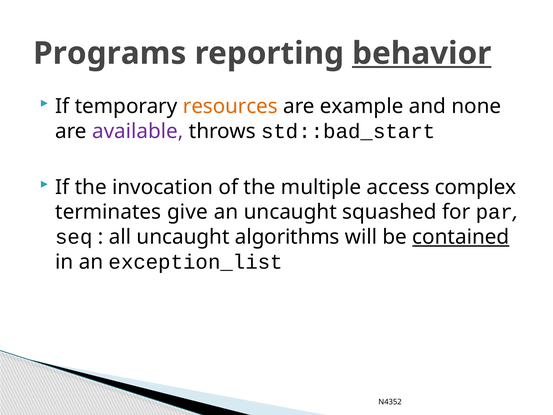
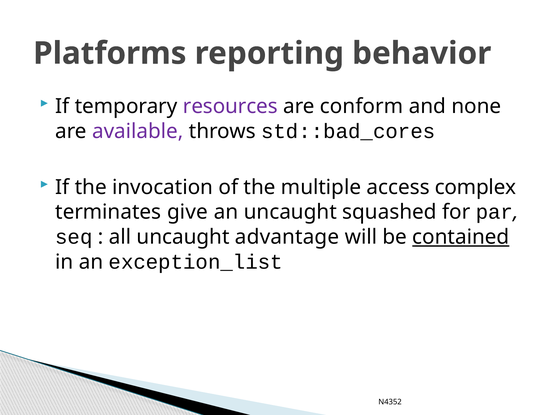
Programs: Programs -> Platforms
behavior underline: present -> none
resources colour: orange -> purple
example: example -> conform
std::bad_start: std::bad_start -> std::bad_cores
algorithms: algorithms -> advantage
